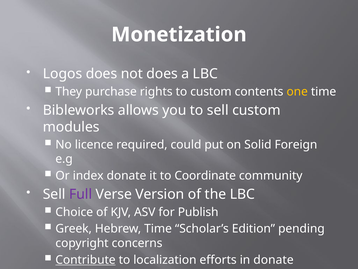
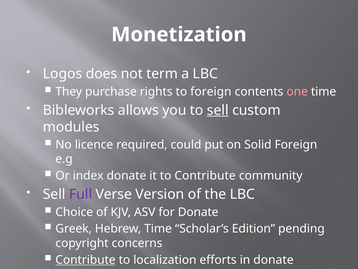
not does: does -> term
to custom: custom -> foreign
one colour: yellow -> pink
sell at (218, 110) underline: none -> present
to Coordinate: Coordinate -> Contribute
for Publish: Publish -> Donate
